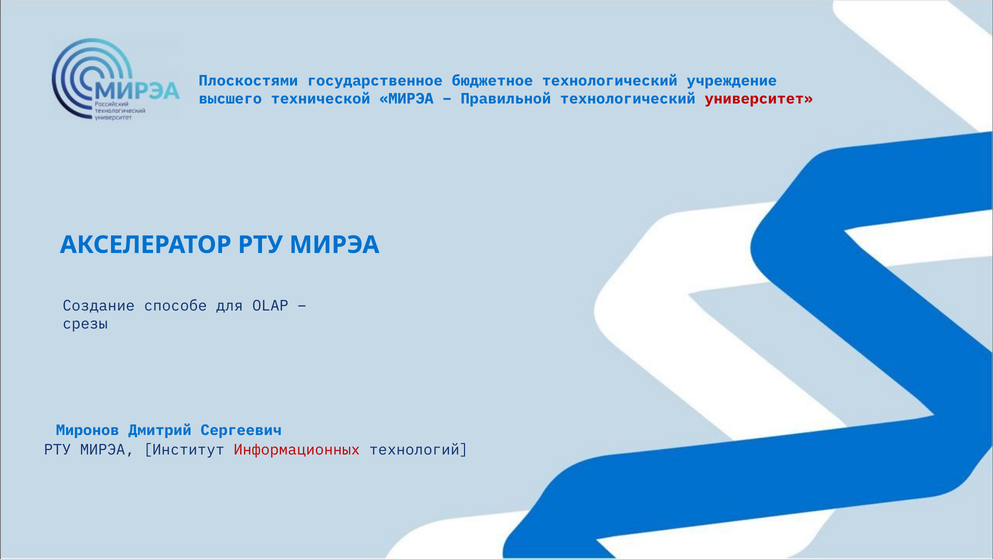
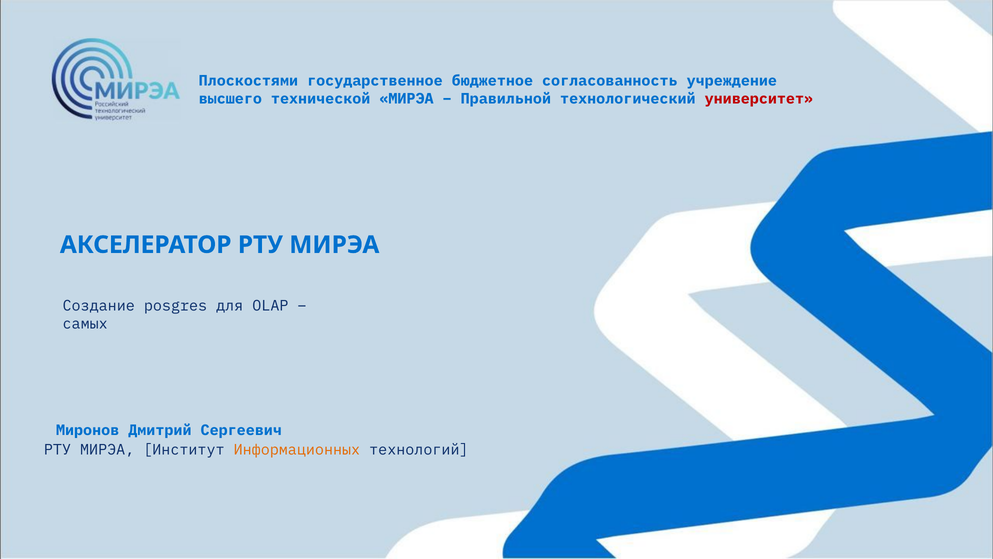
бюджетное технологический: технологический -> согласованность
способе: способе -> posgres
срезы: срезы -> самых
Информационных colour: red -> orange
